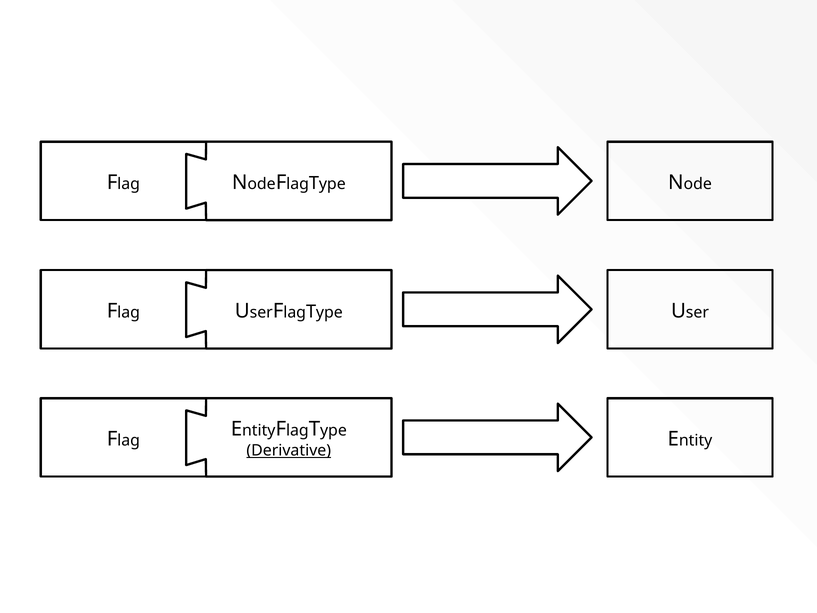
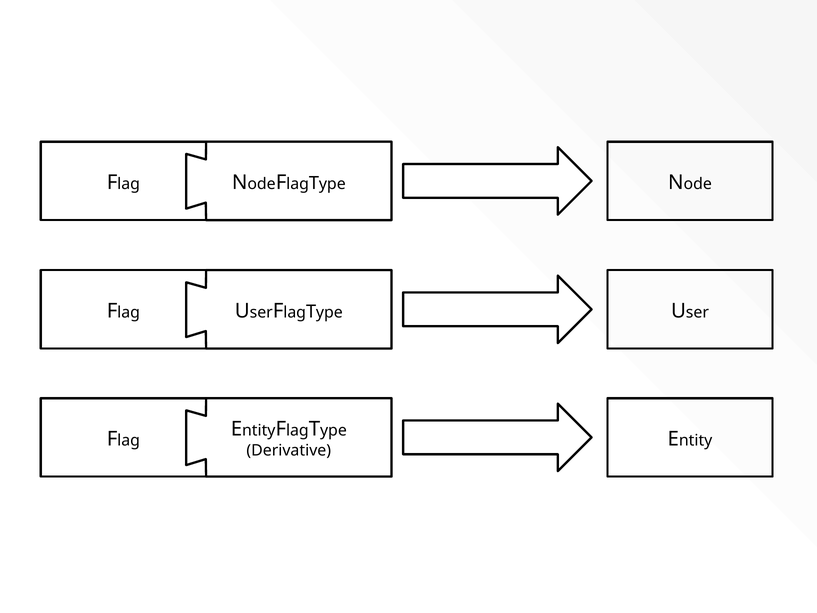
Derivative underline: present -> none
